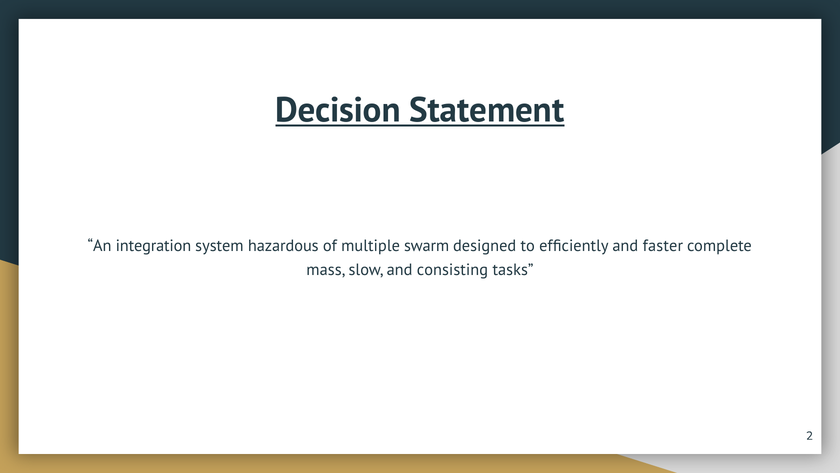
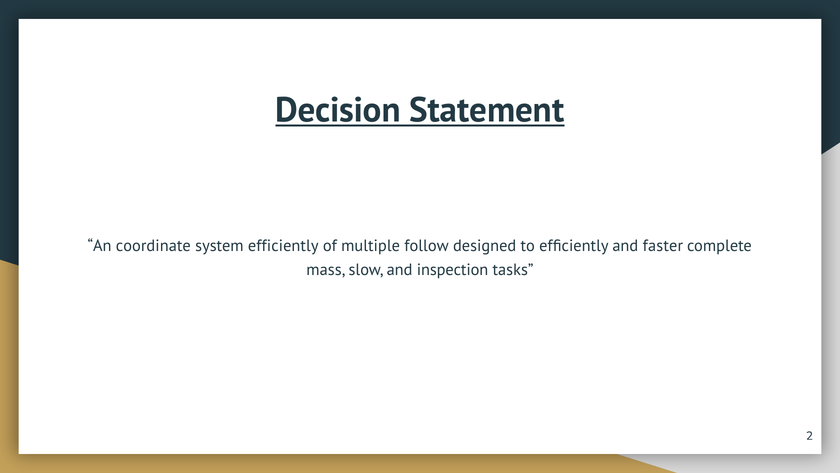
integration: integration -> coordinate
system hazardous: hazardous -> efficiently
swarm: swarm -> follow
consisting: consisting -> inspection
